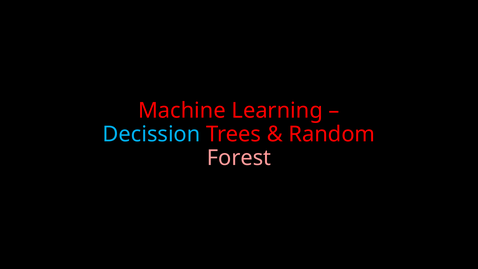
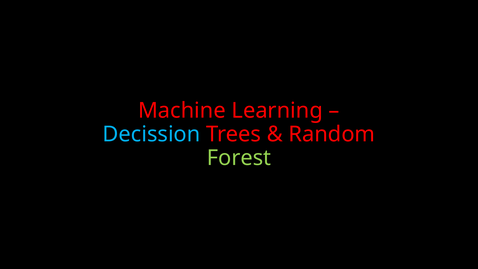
Forest colour: pink -> light green
